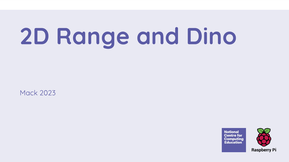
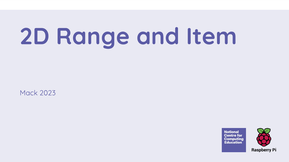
Dino: Dino -> Item
